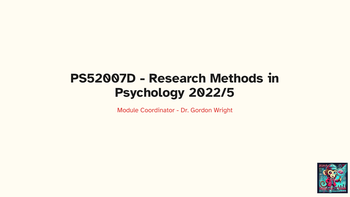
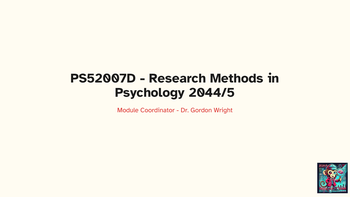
2022/5: 2022/5 -> 2044/5
